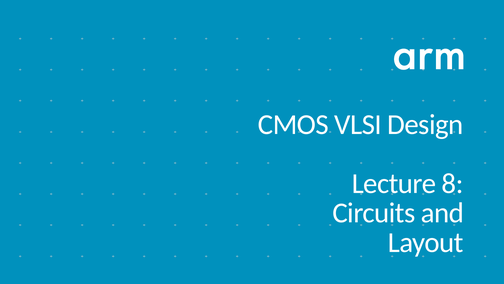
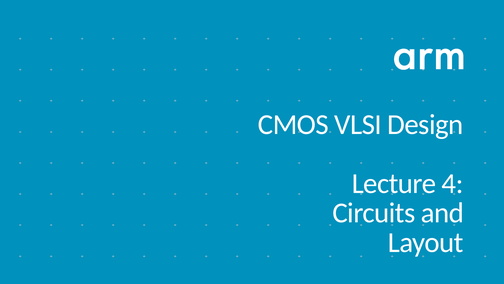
8: 8 -> 4
